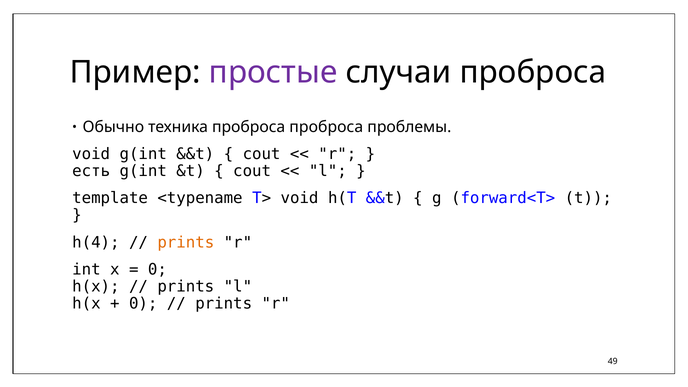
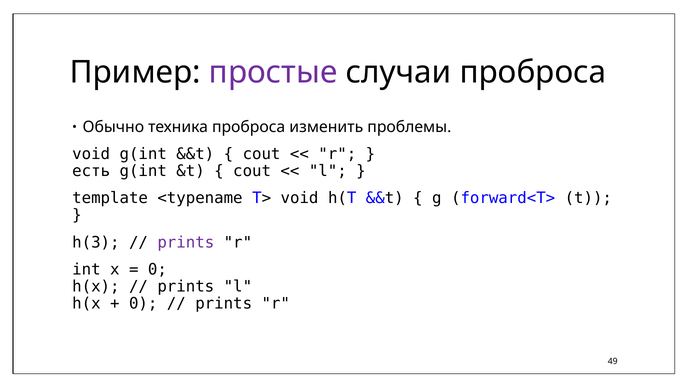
проброса проброса: проброса -> изменить
h(4: h(4 -> h(3
prints at (186, 242) colour: orange -> purple
